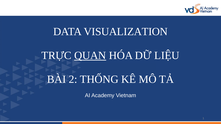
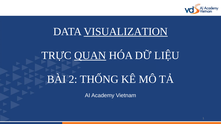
VISUALIZATION underline: none -> present
